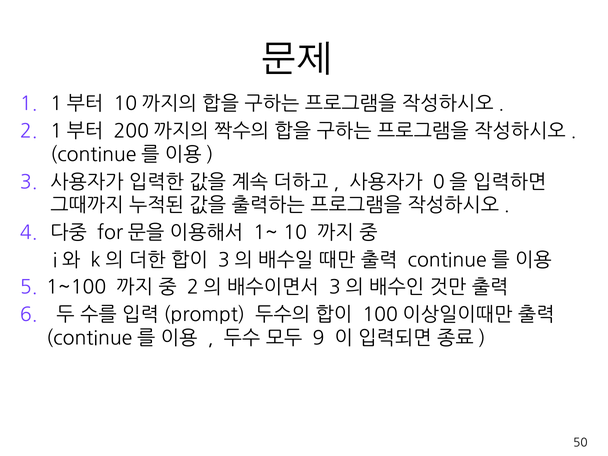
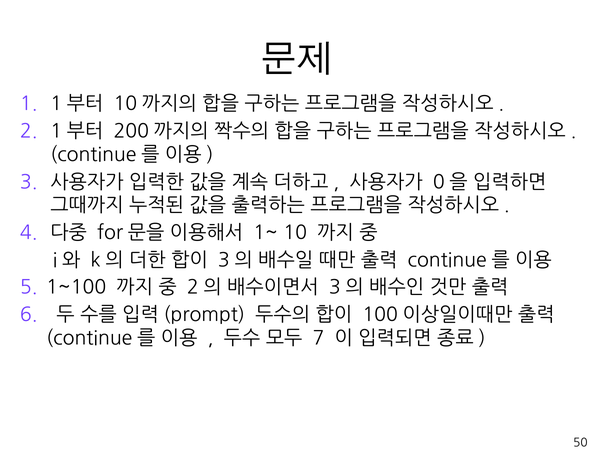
9: 9 -> 7
